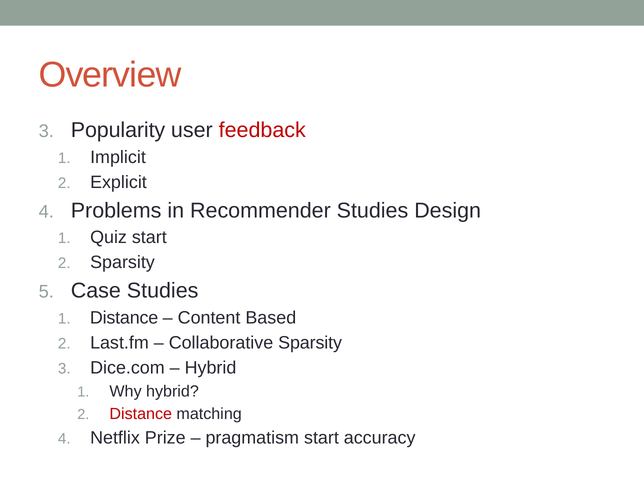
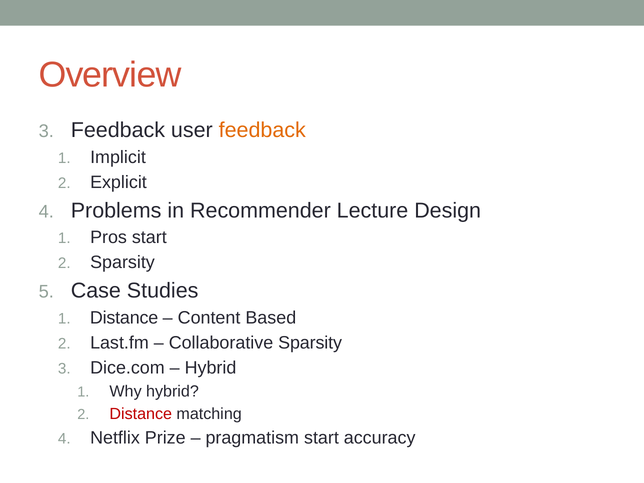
Popularity at (118, 130): Popularity -> Feedback
feedback at (262, 130) colour: red -> orange
Recommender Studies: Studies -> Lecture
Quiz: Quiz -> Pros
